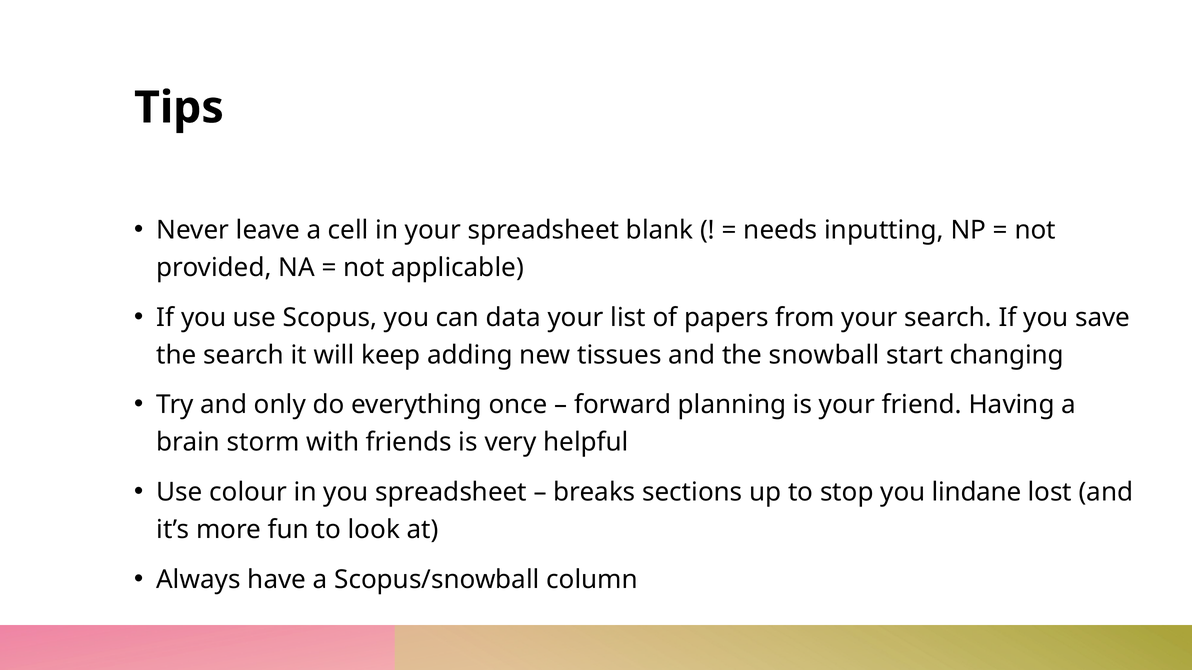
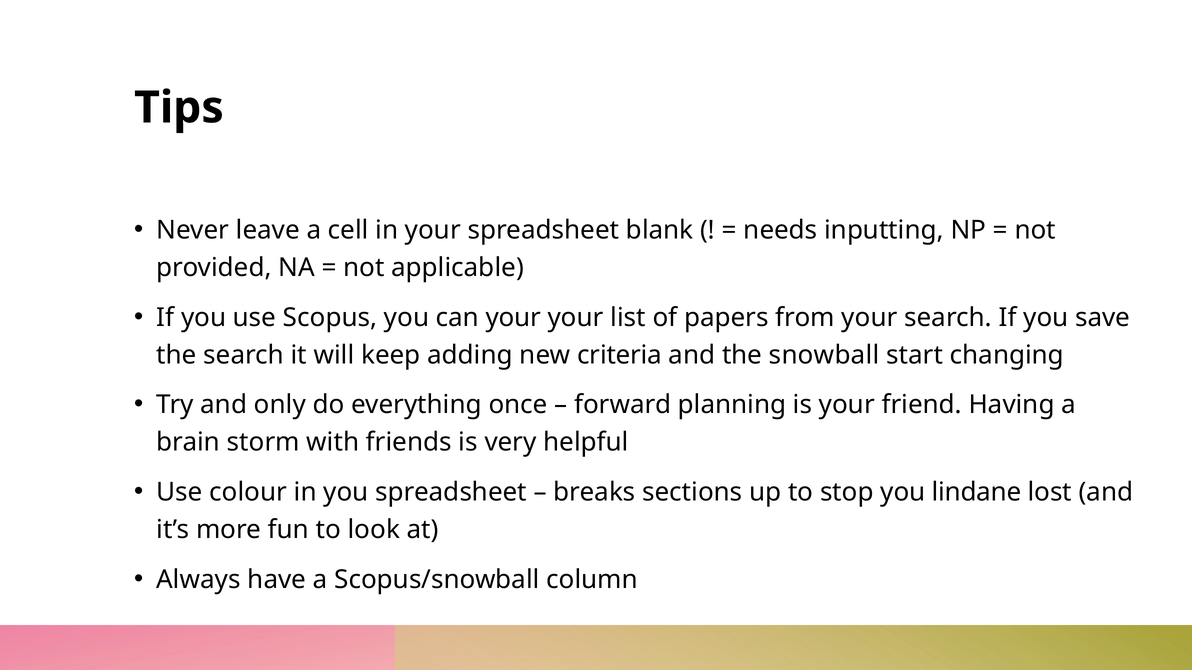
can data: data -> your
tissues: tissues -> criteria
